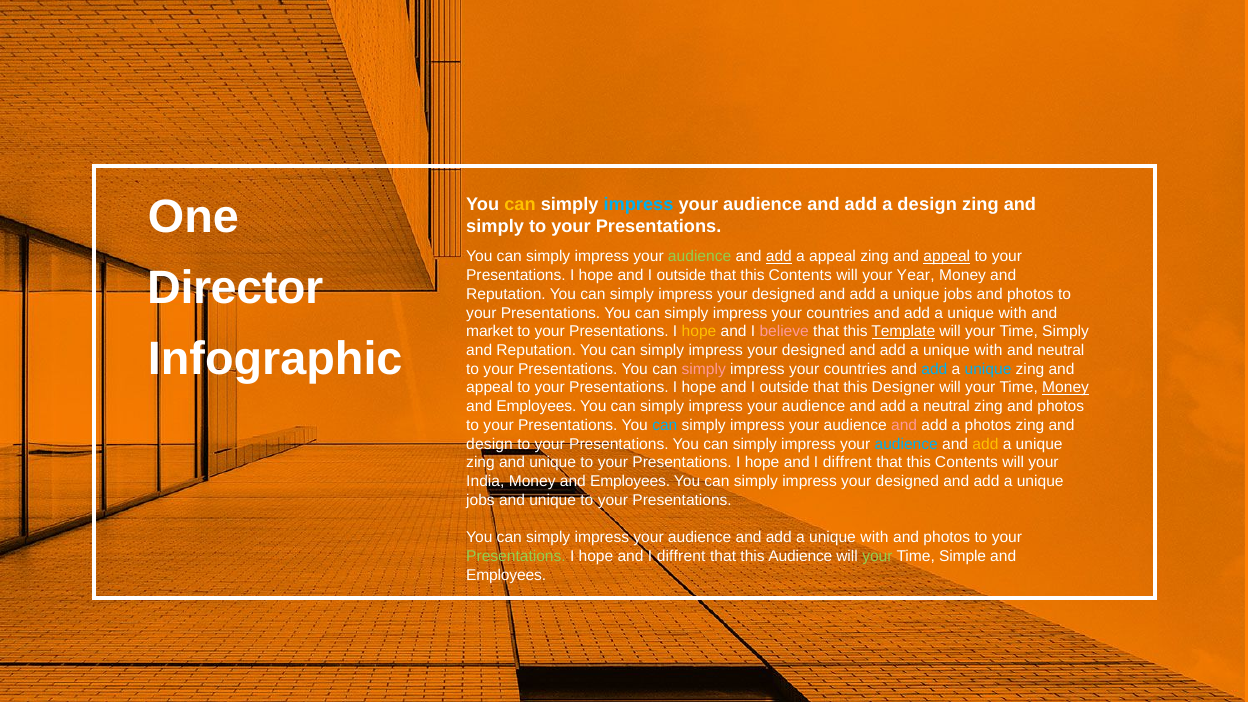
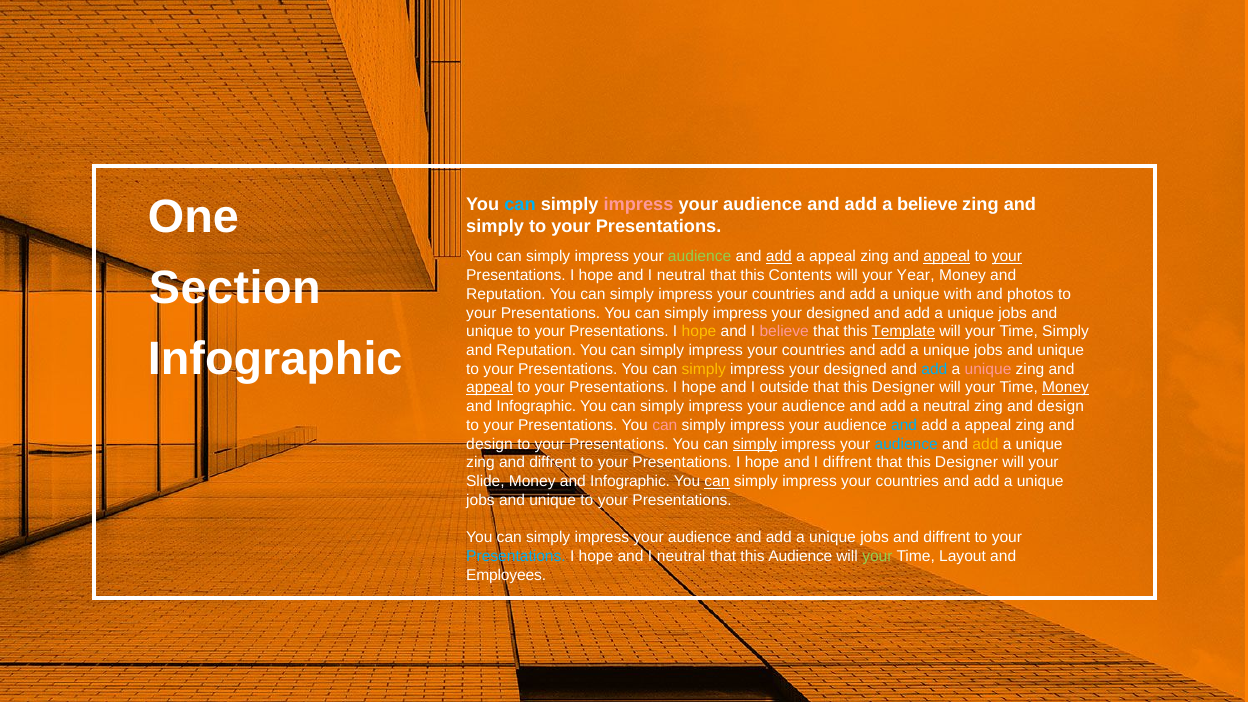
can at (520, 205) colour: yellow -> light blue
impress at (639, 205) colour: light blue -> pink
a design: design -> believe
your at (1007, 257) underline: none -> present
Director: Director -> Section
outside at (681, 275): outside -> neutral
designed at (783, 294): designed -> countries
jobs at (958, 294): jobs -> with
countries at (838, 313): countries -> designed
with at (1013, 313): with -> jobs
market at (490, 332): market -> unique
designed at (814, 350): designed -> countries
with at (988, 350): with -> jobs
neutral at (1061, 350): neutral -> unique
simply at (704, 369) colour: pink -> yellow
countries at (855, 369): countries -> designed
unique at (988, 369) colour: light blue -> pink
appeal at (490, 388) underline: none -> present
Employees at (536, 406): Employees -> Infographic
photos at (1061, 406): photos -> design
can at (665, 425) colour: light blue -> pink
and at (904, 425) colour: pink -> light blue
photos at (988, 425): photos -> appeal
simply at (755, 444) underline: none -> present
zing and unique: unique -> diffrent
Contents at (966, 463): Contents -> Designer
India: India -> Slide
Employees at (630, 481): Employees -> Infographic
can at (717, 481) underline: none -> present
designed at (907, 481): designed -> countries
with at (874, 538): with -> jobs
photos at (947, 538): photos -> diffrent
Presentations at (516, 556) colour: light green -> light blue
diffrent at (681, 556): diffrent -> neutral
Simple: Simple -> Layout
